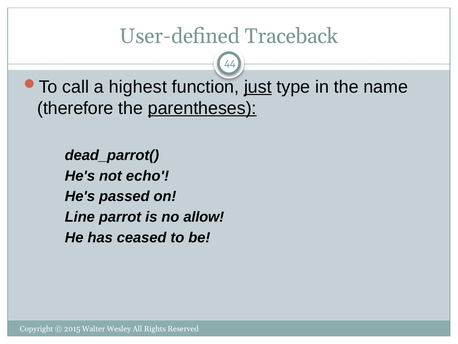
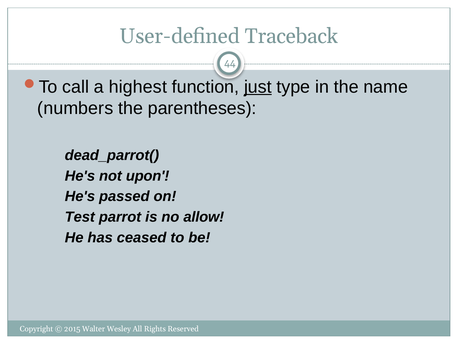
therefore: therefore -> numbers
parentheses underline: present -> none
echo: echo -> upon
Line: Line -> Test
